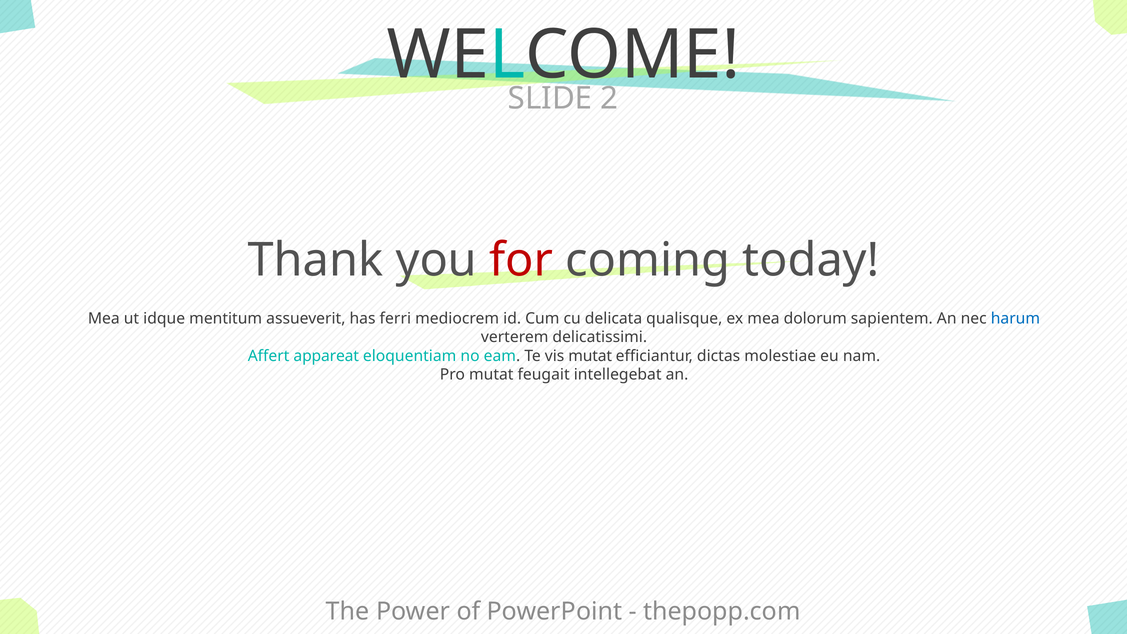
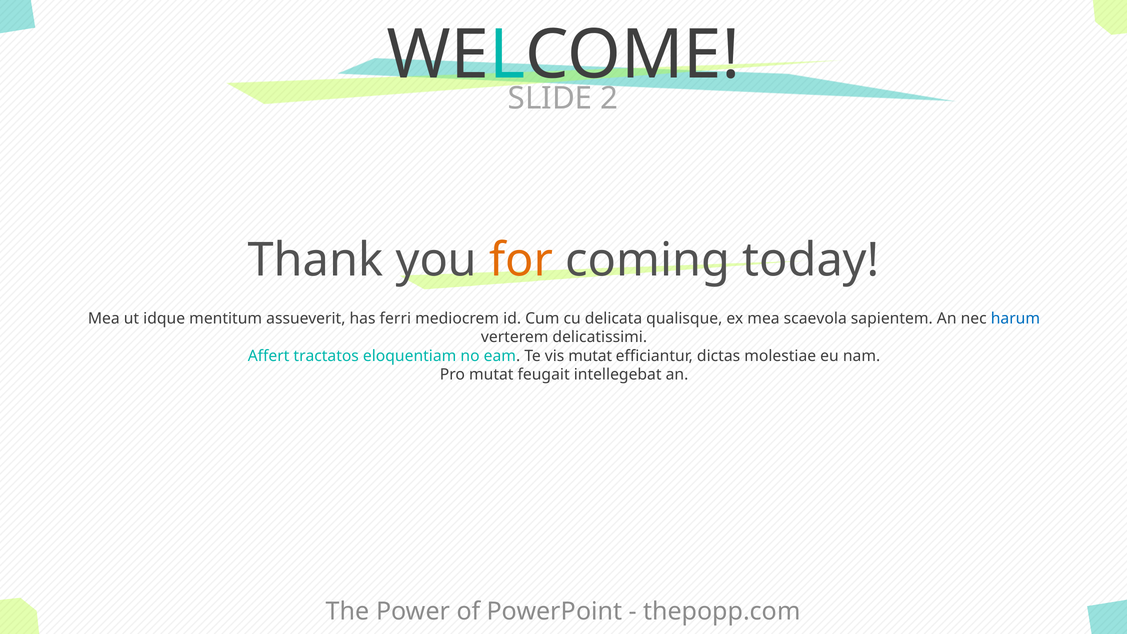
for colour: red -> orange
dolorum: dolorum -> scaevola
appareat: appareat -> tractatos
